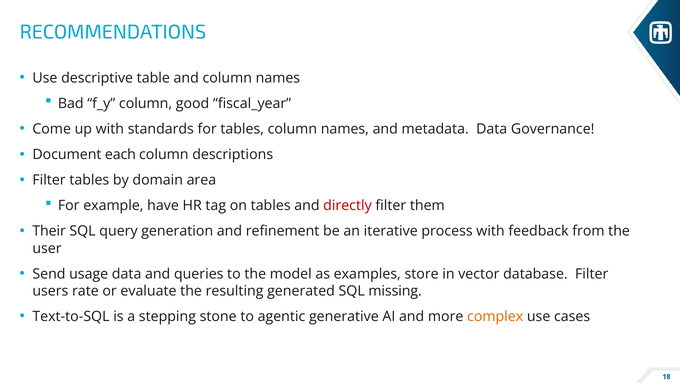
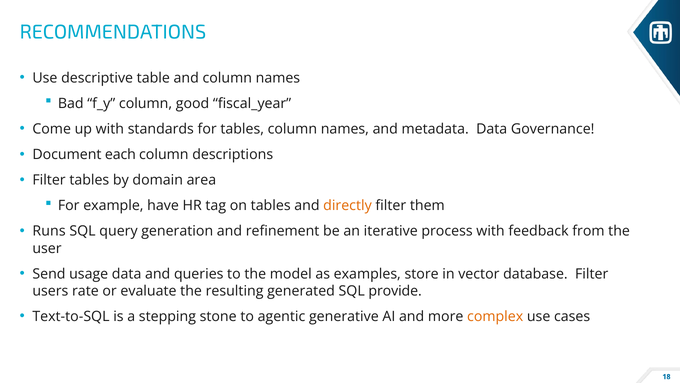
directly colour: red -> orange
Their: Their -> Runs
missing: missing -> provide
